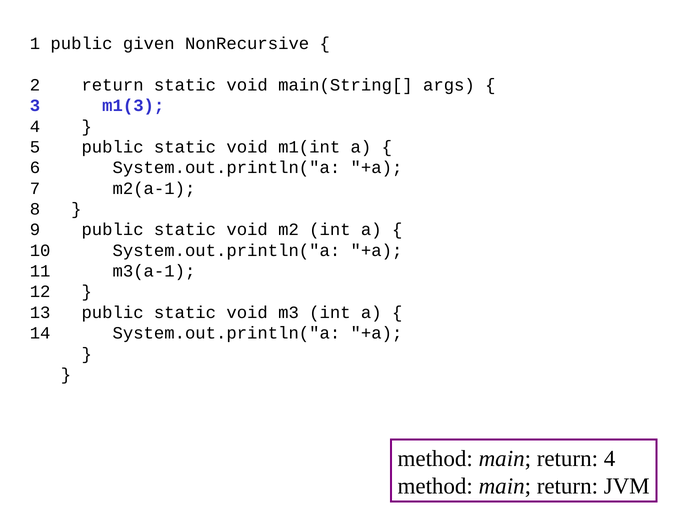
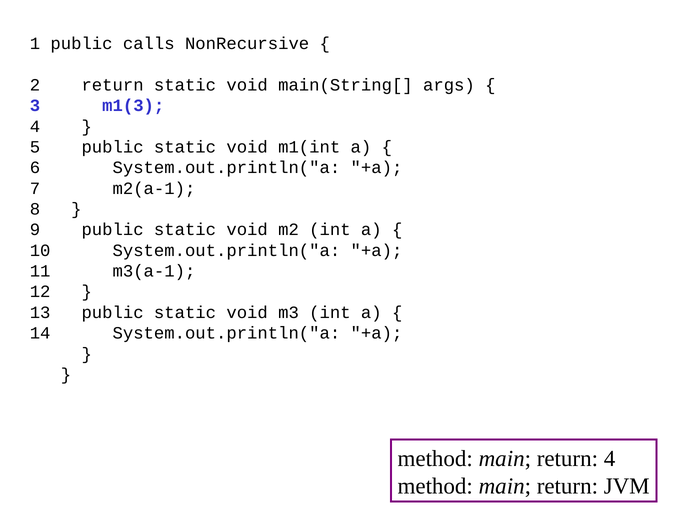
given: given -> calls
